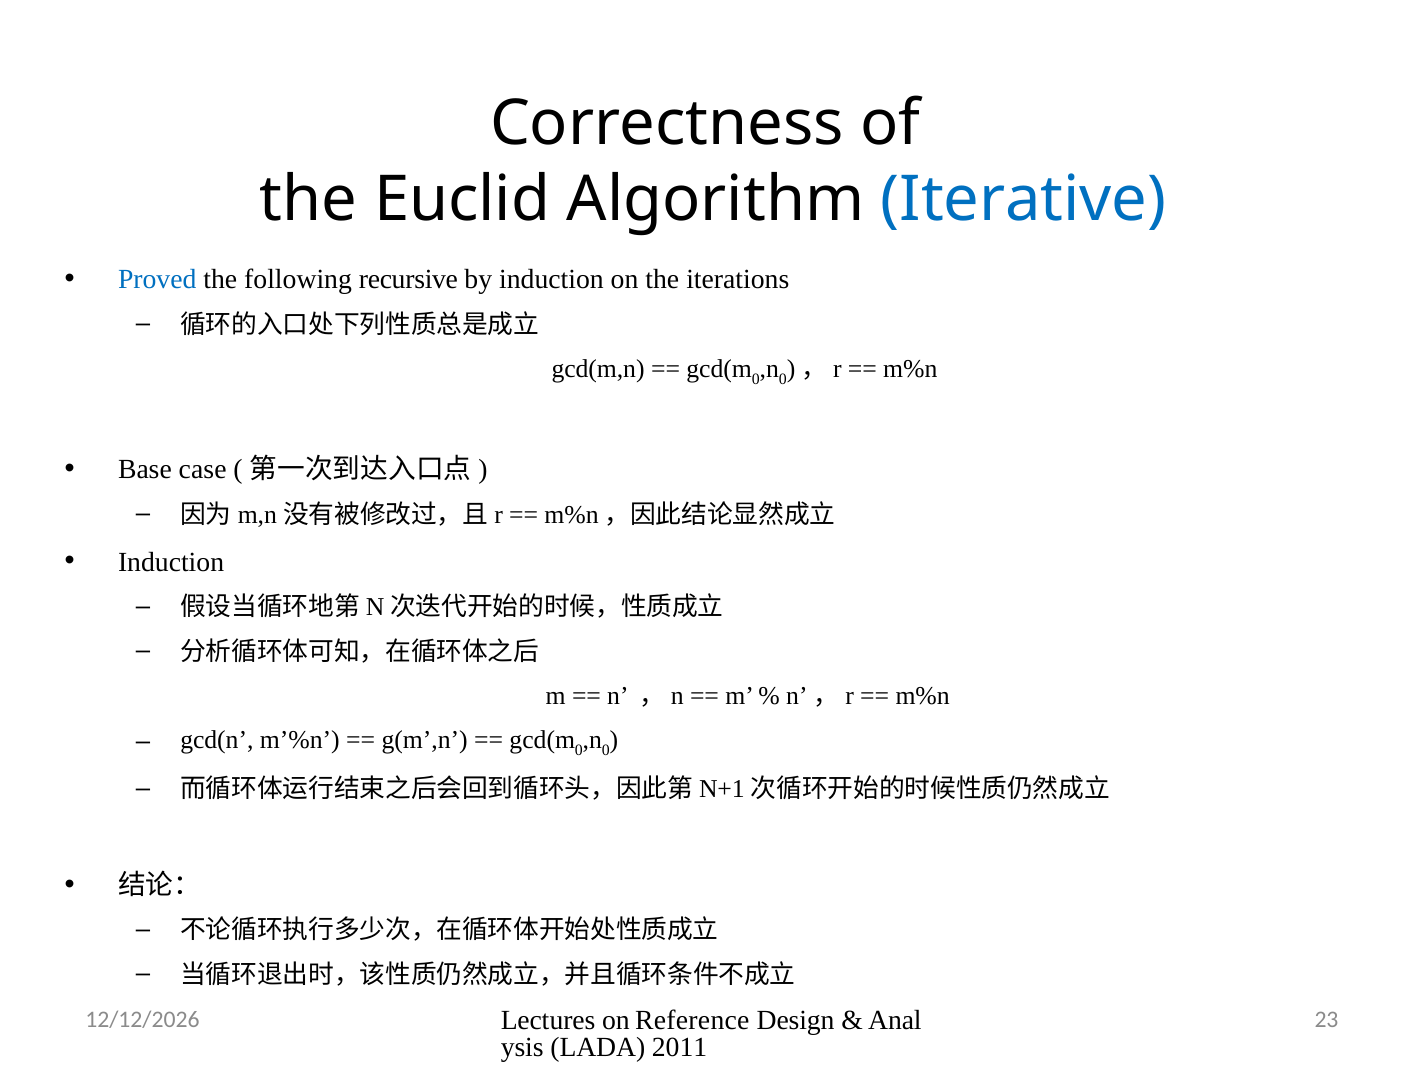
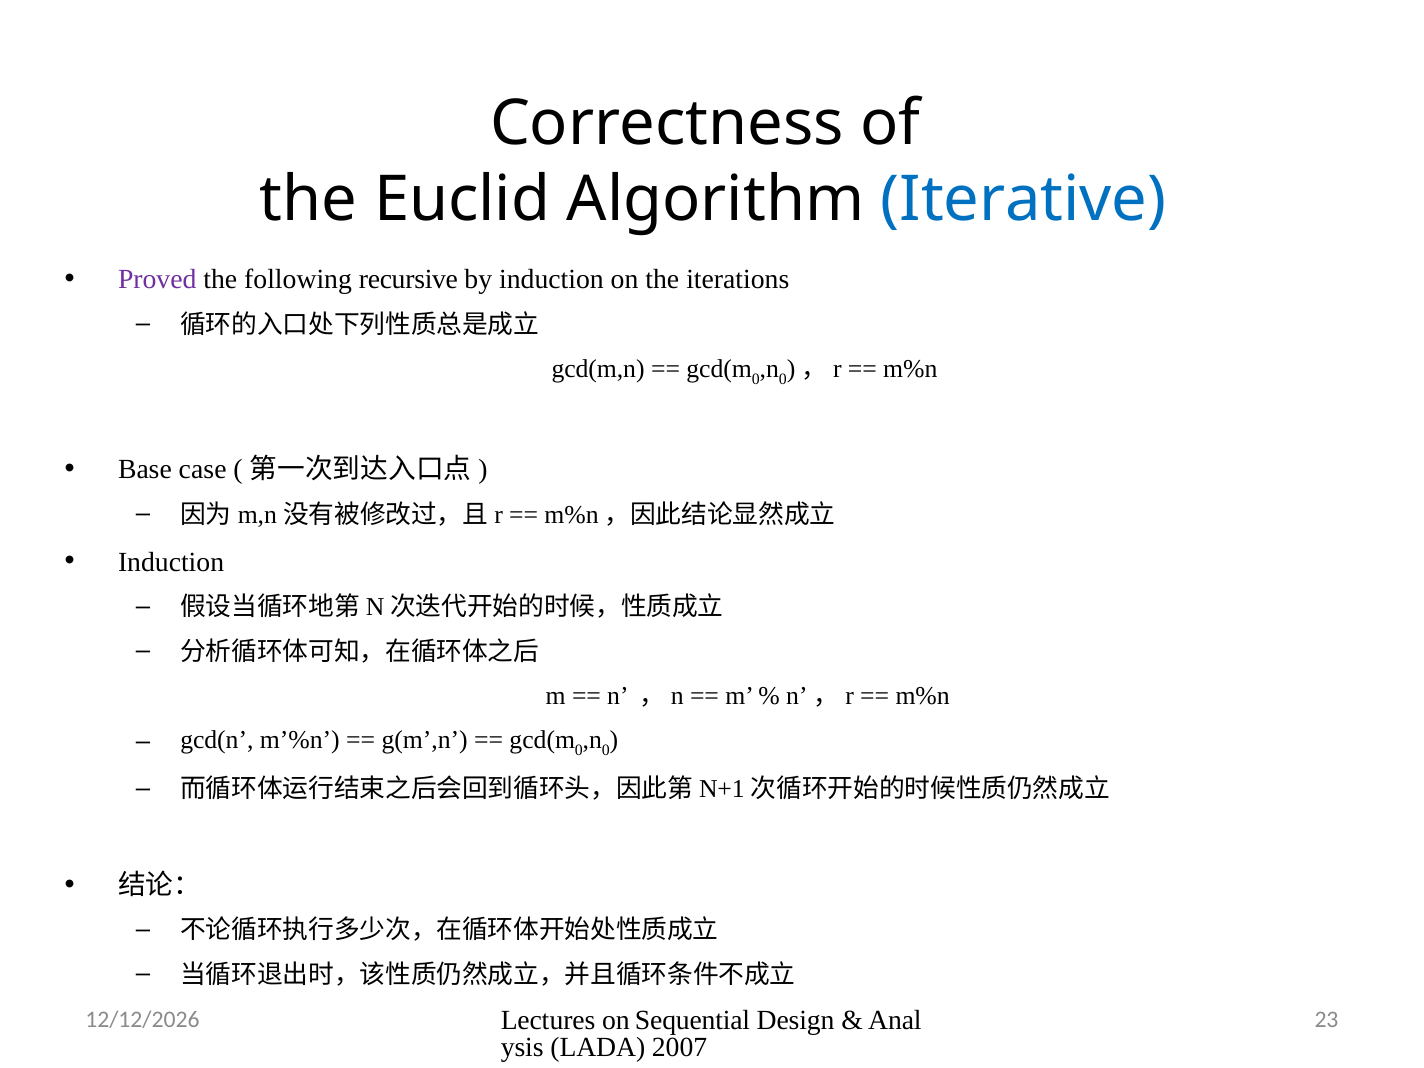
Proved colour: blue -> purple
Reference: Reference -> Sequential
2011: 2011 -> 2007
